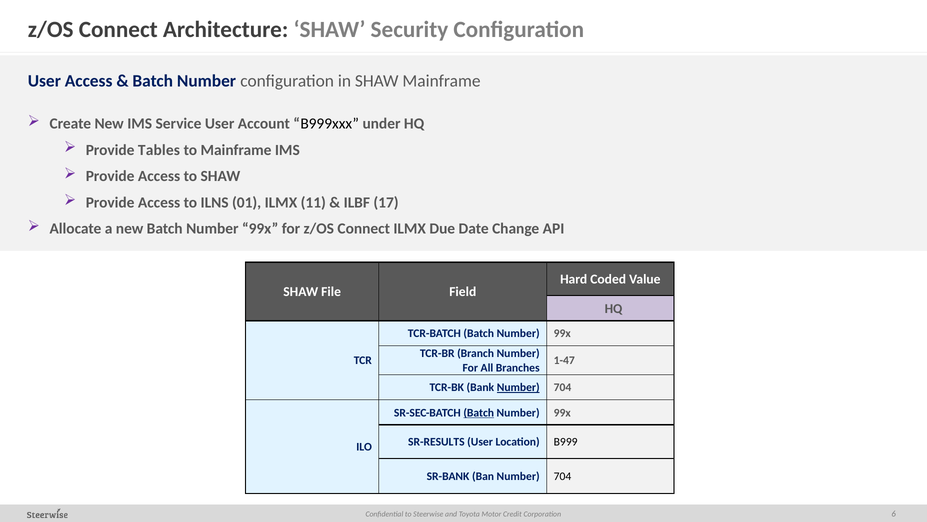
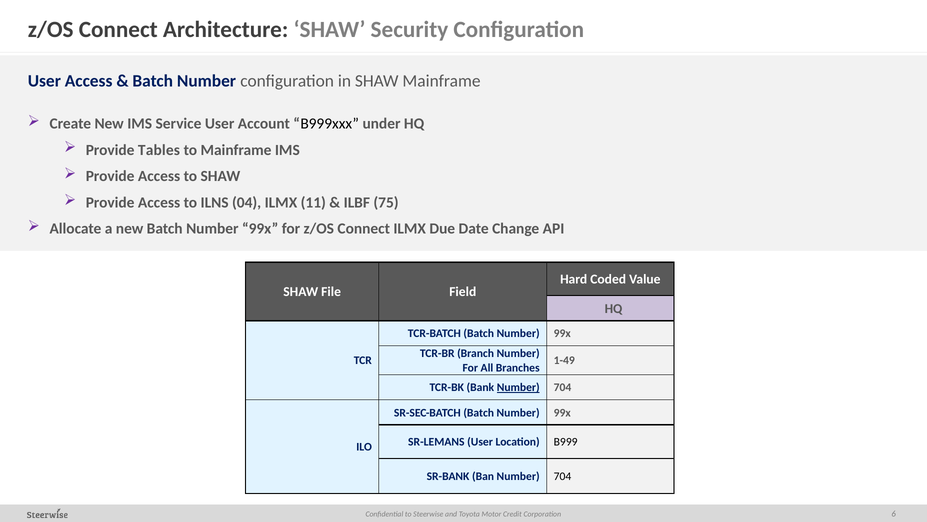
01: 01 -> 04
17: 17 -> 75
1-47: 1-47 -> 1-49
Batch at (479, 412) underline: present -> none
SR-RESULTS: SR-RESULTS -> SR-LEMANS
